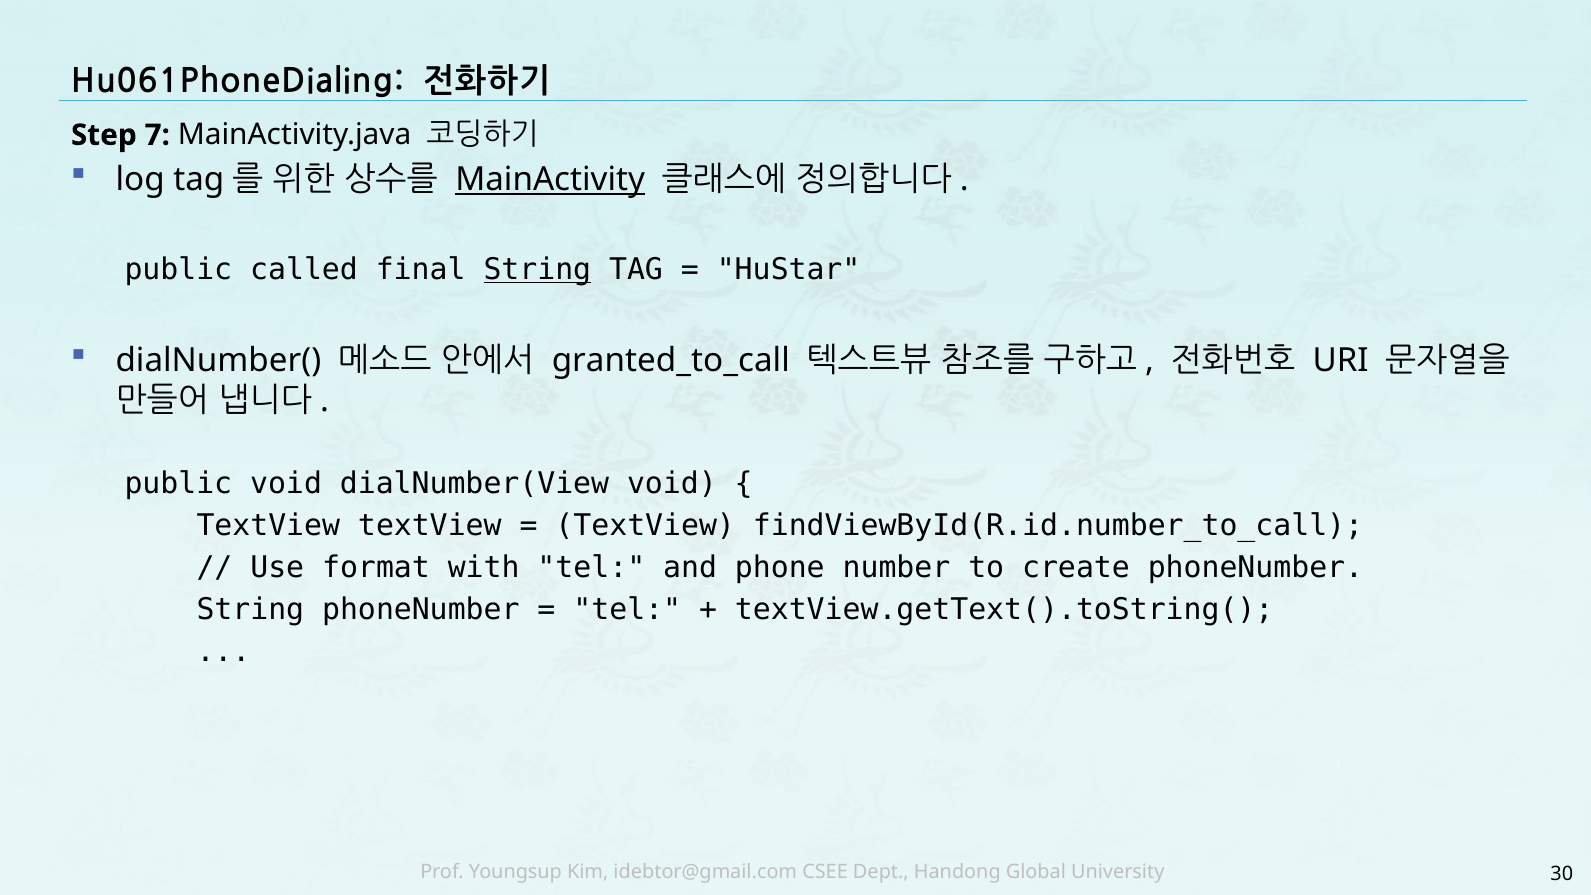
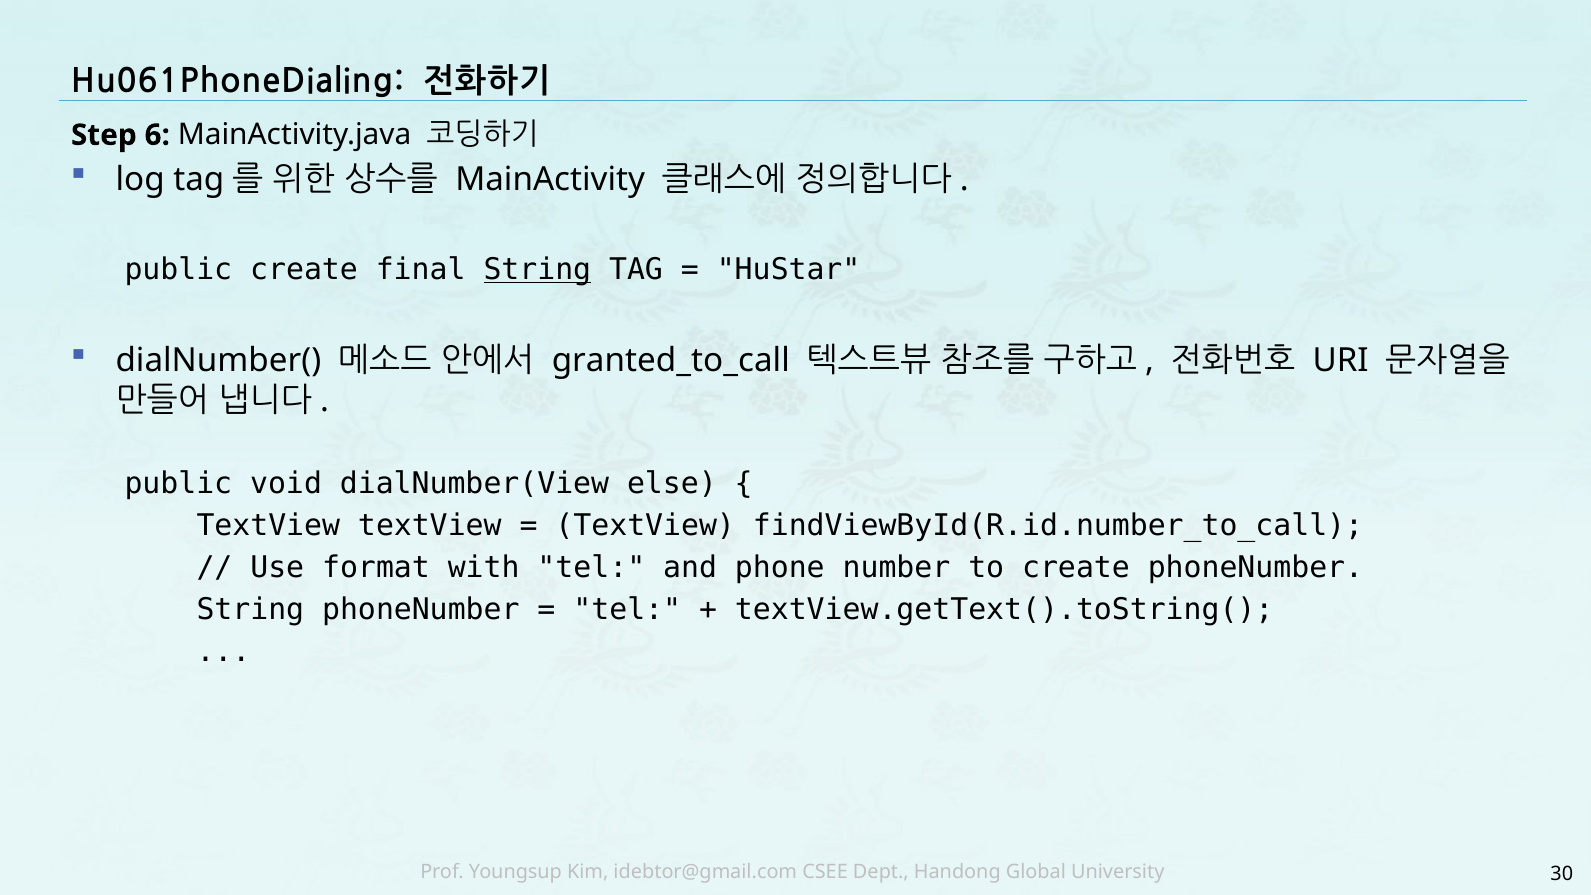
7: 7 -> 6
MainActivity underline: present -> none
public called: called -> create
dialNumber(View void: void -> else
